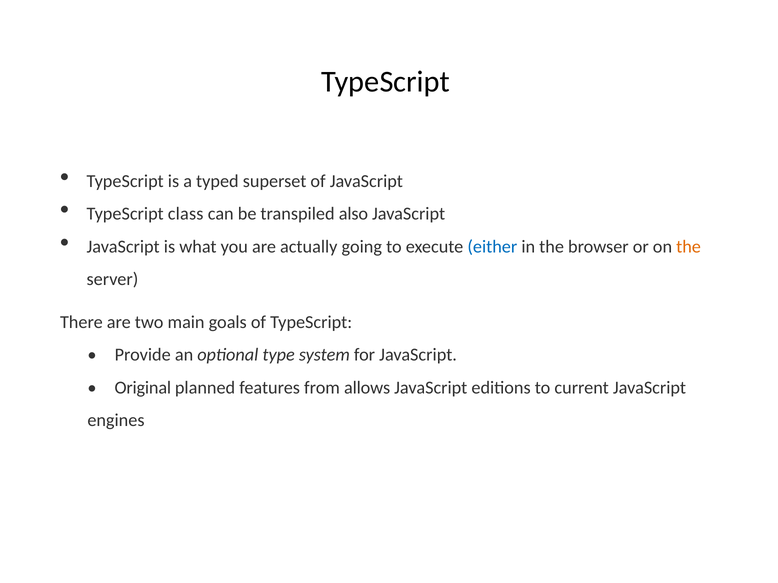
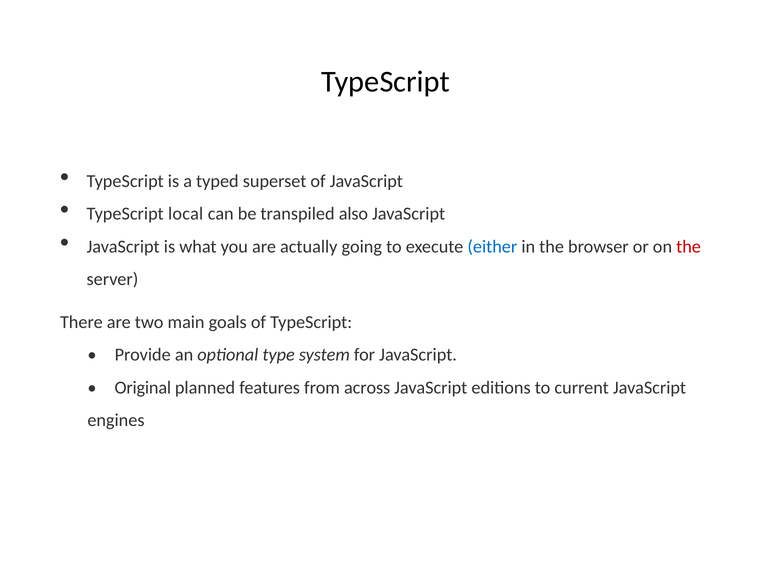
class: class -> local
the at (689, 247) colour: orange -> red
allows: allows -> across
